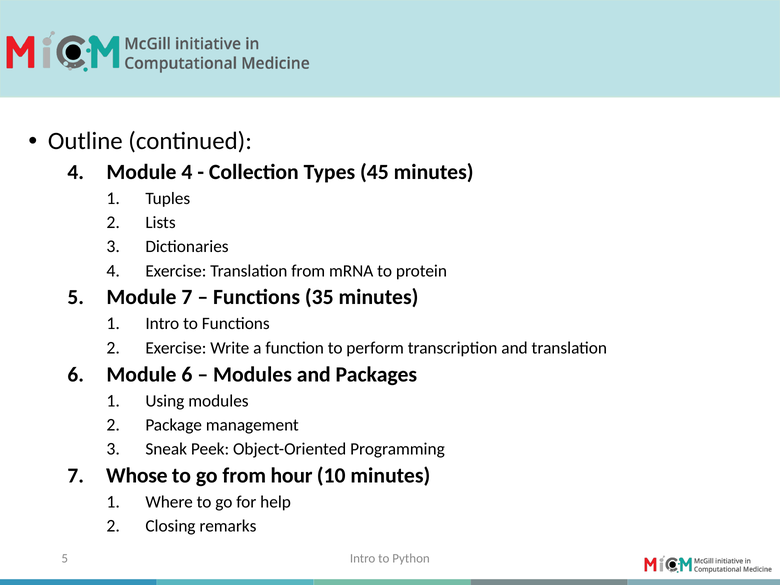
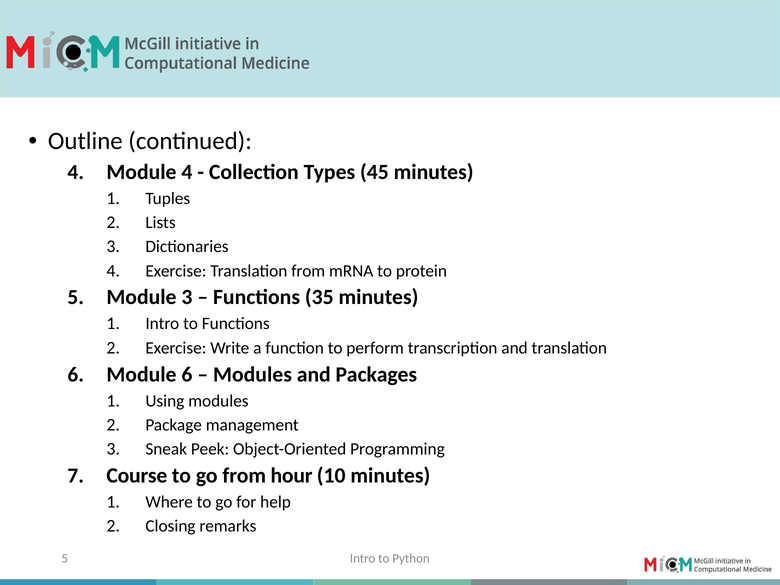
Module 7: 7 -> 3
Whose: Whose -> Course
